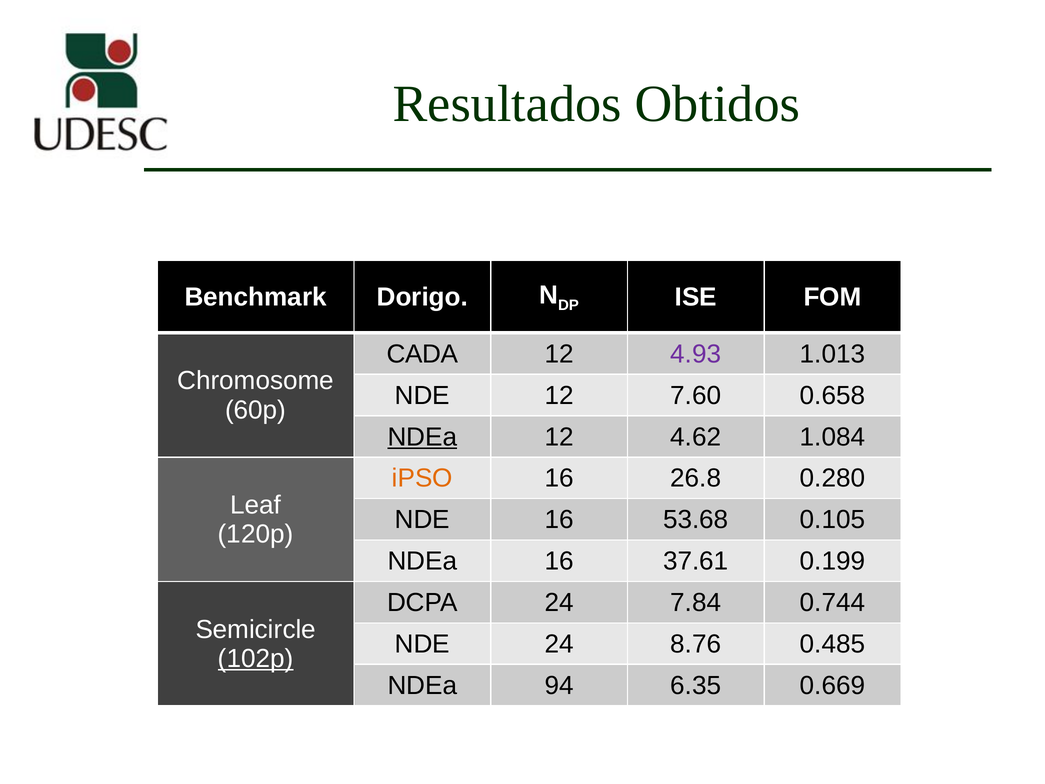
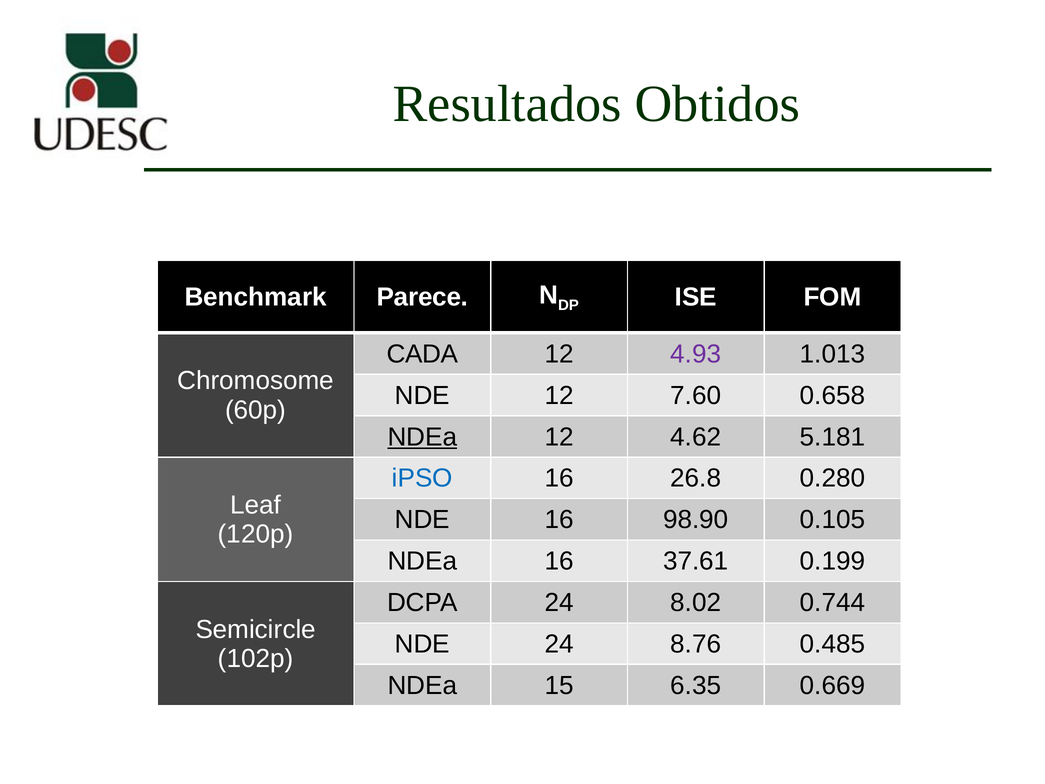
Dorigo: Dorigo -> Parece
1.084: 1.084 -> 5.181
iPSO colour: orange -> blue
53.68: 53.68 -> 98.90
7.84: 7.84 -> 8.02
102p underline: present -> none
94: 94 -> 15
